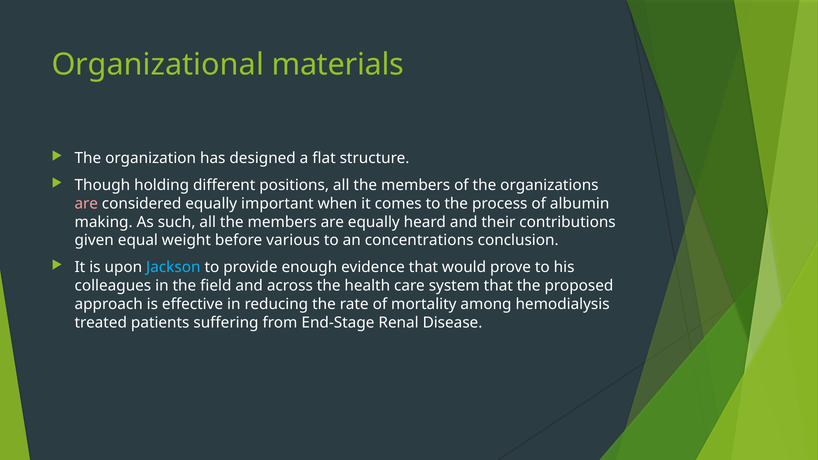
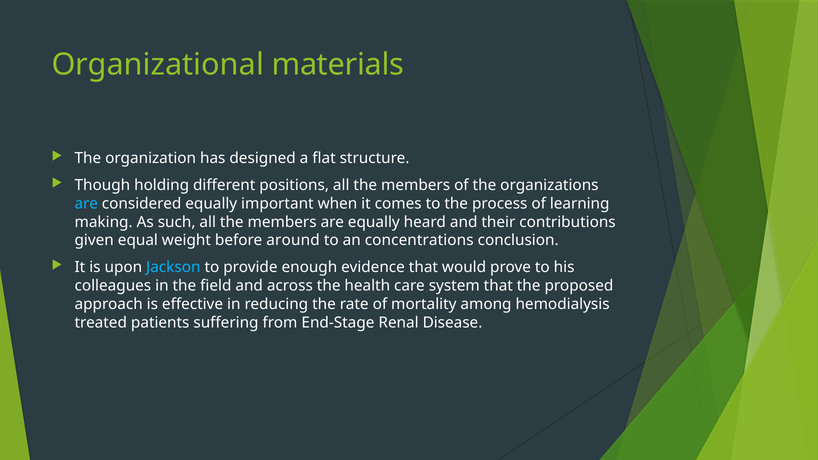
are at (86, 204) colour: pink -> light blue
albumin: albumin -> learning
various: various -> around
